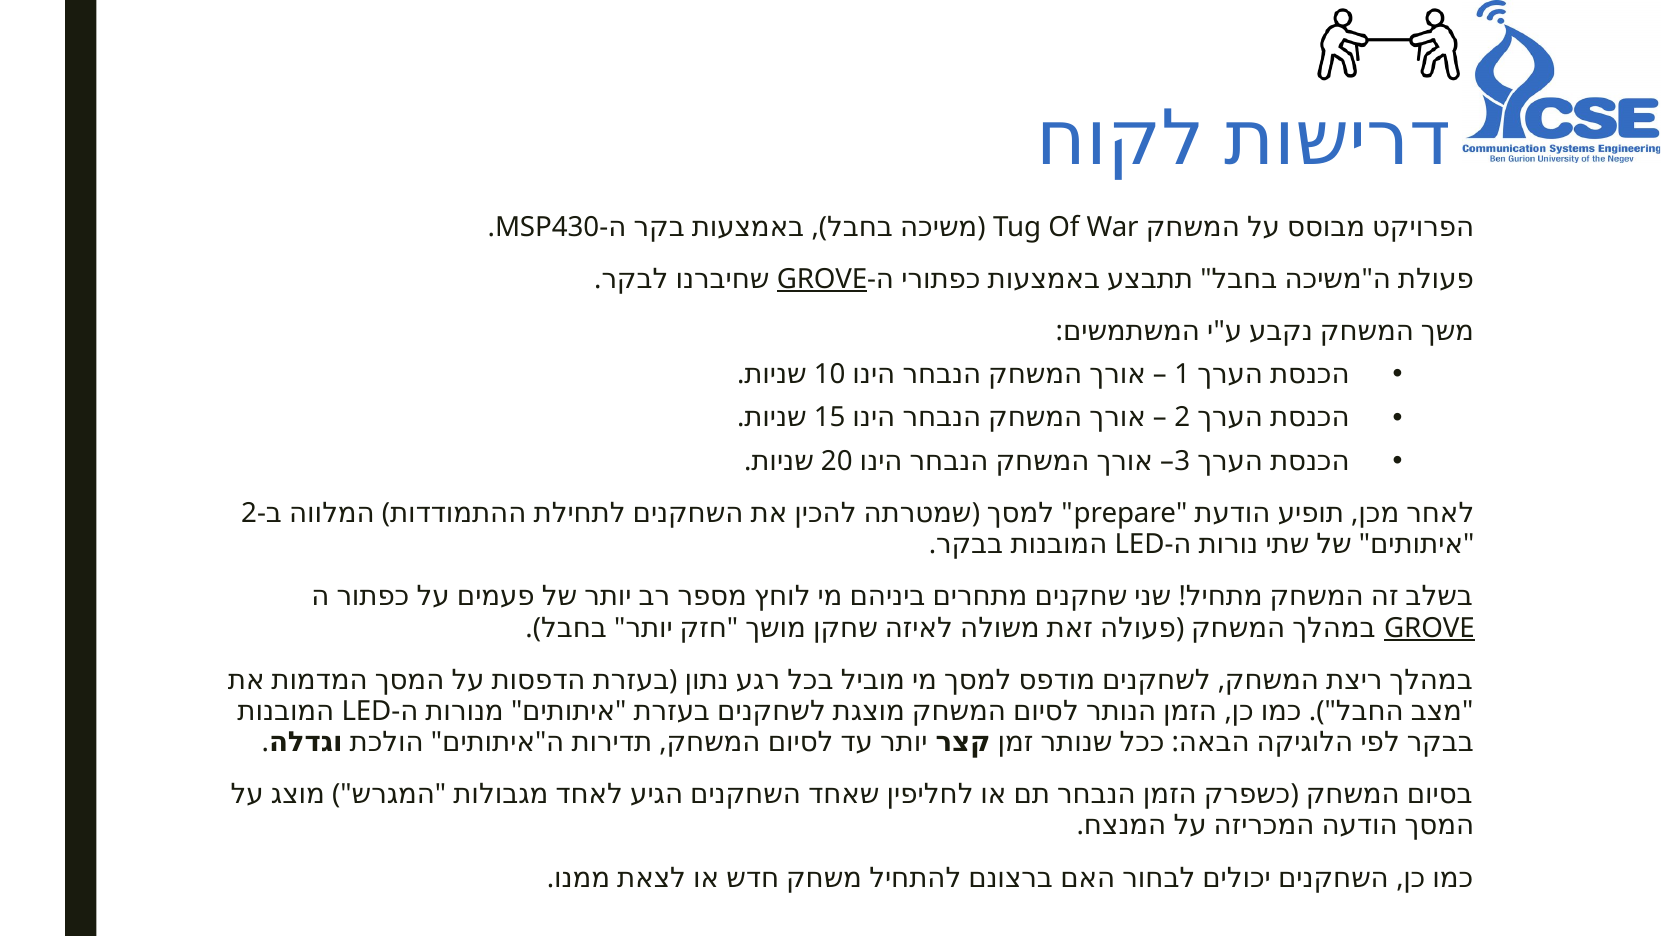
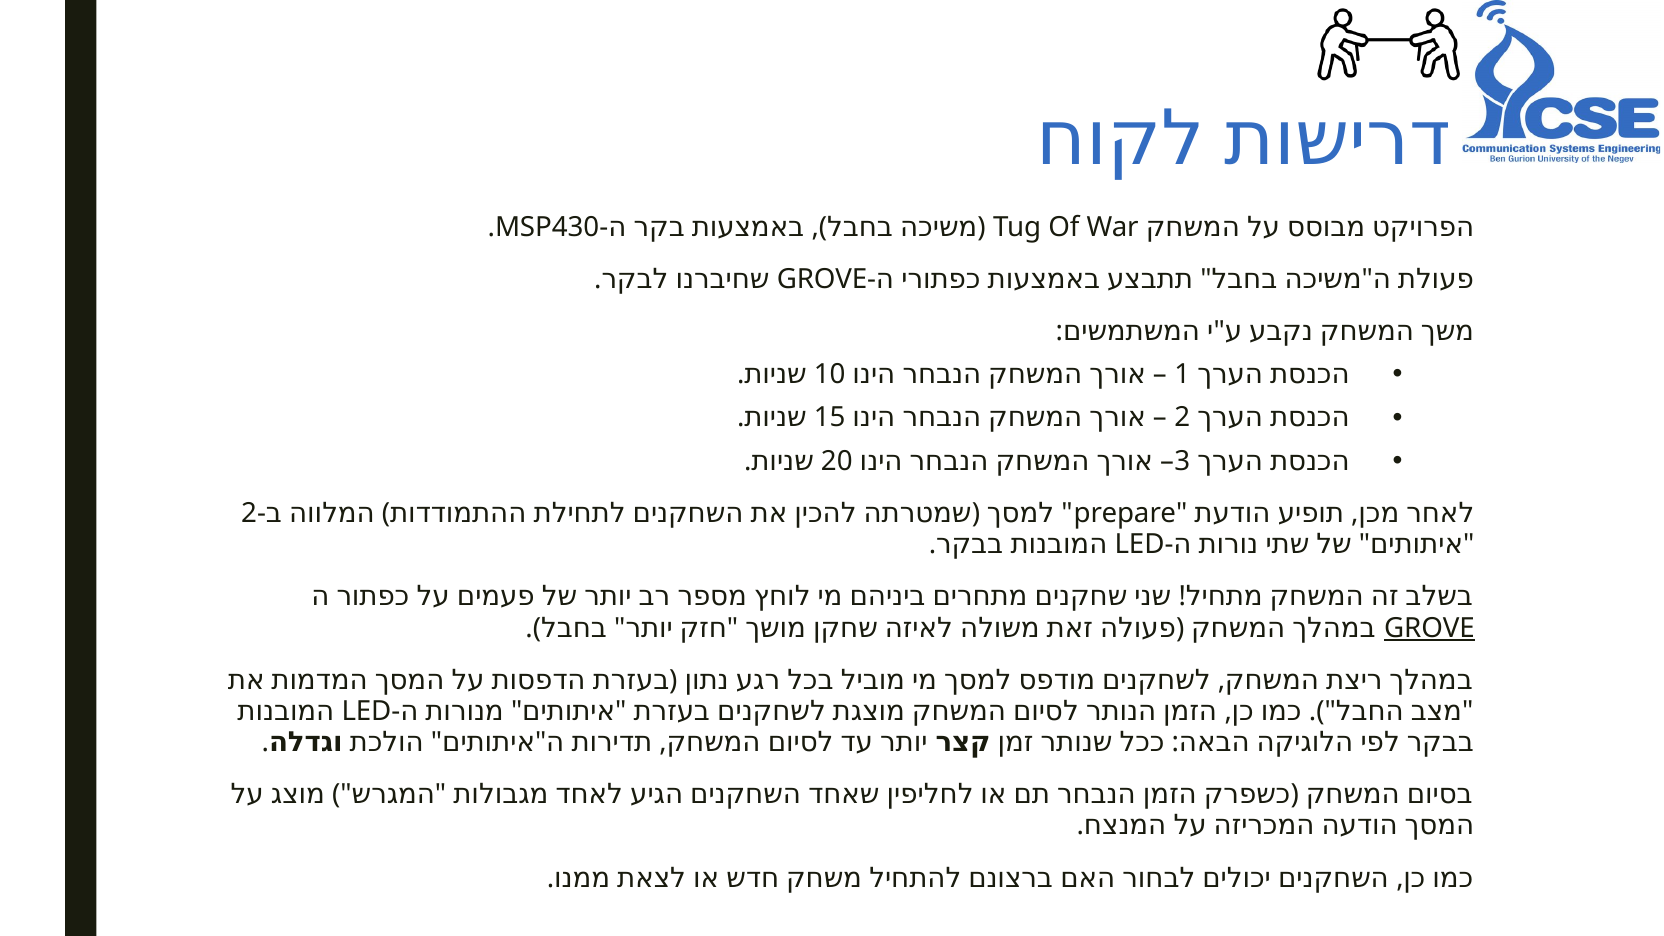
GROVE at (822, 279) underline: present -> none
